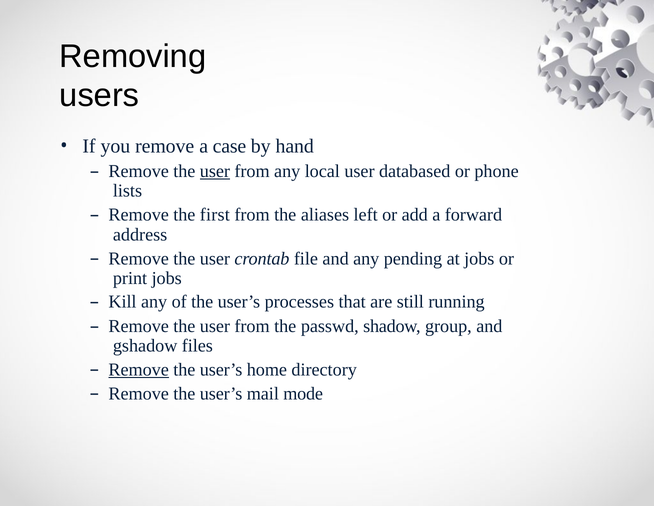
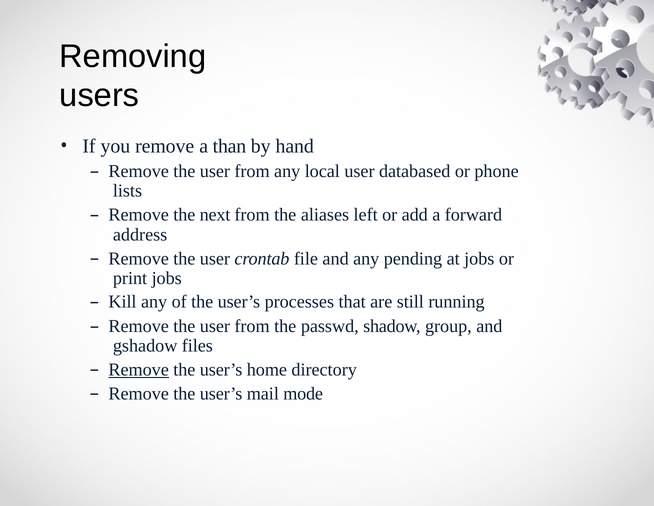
case: case -> than
user at (215, 171) underline: present -> none
first: first -> next
